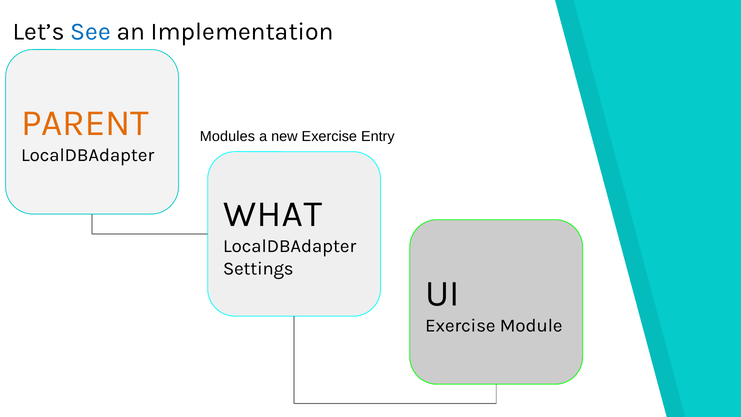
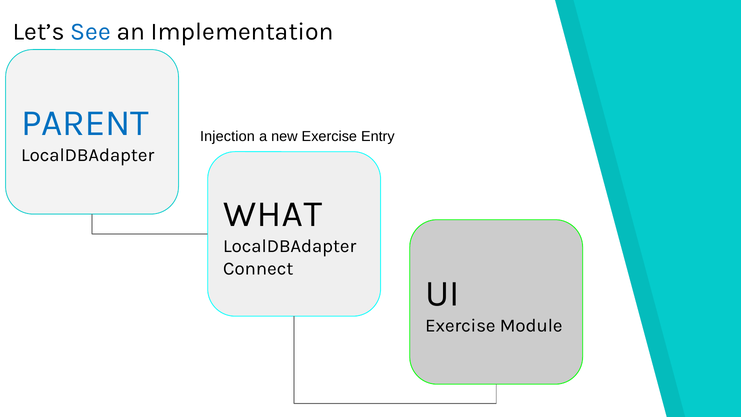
PARENT colour: orange -> blue
Modules: Modules -> Injection
Settings: Settings -> Connect
